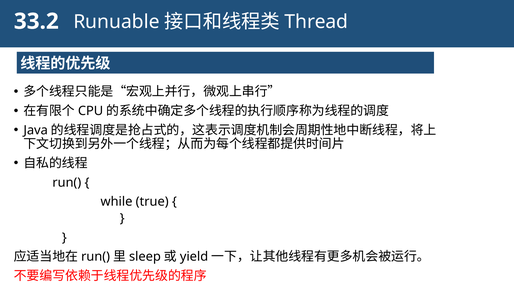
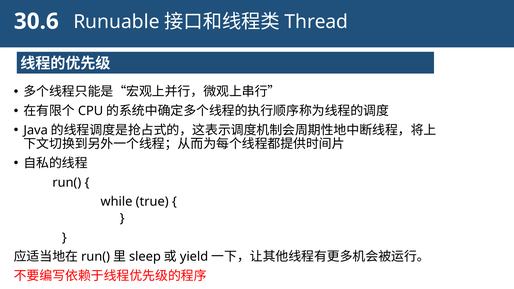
33.2: 33.2 -> 30.6
